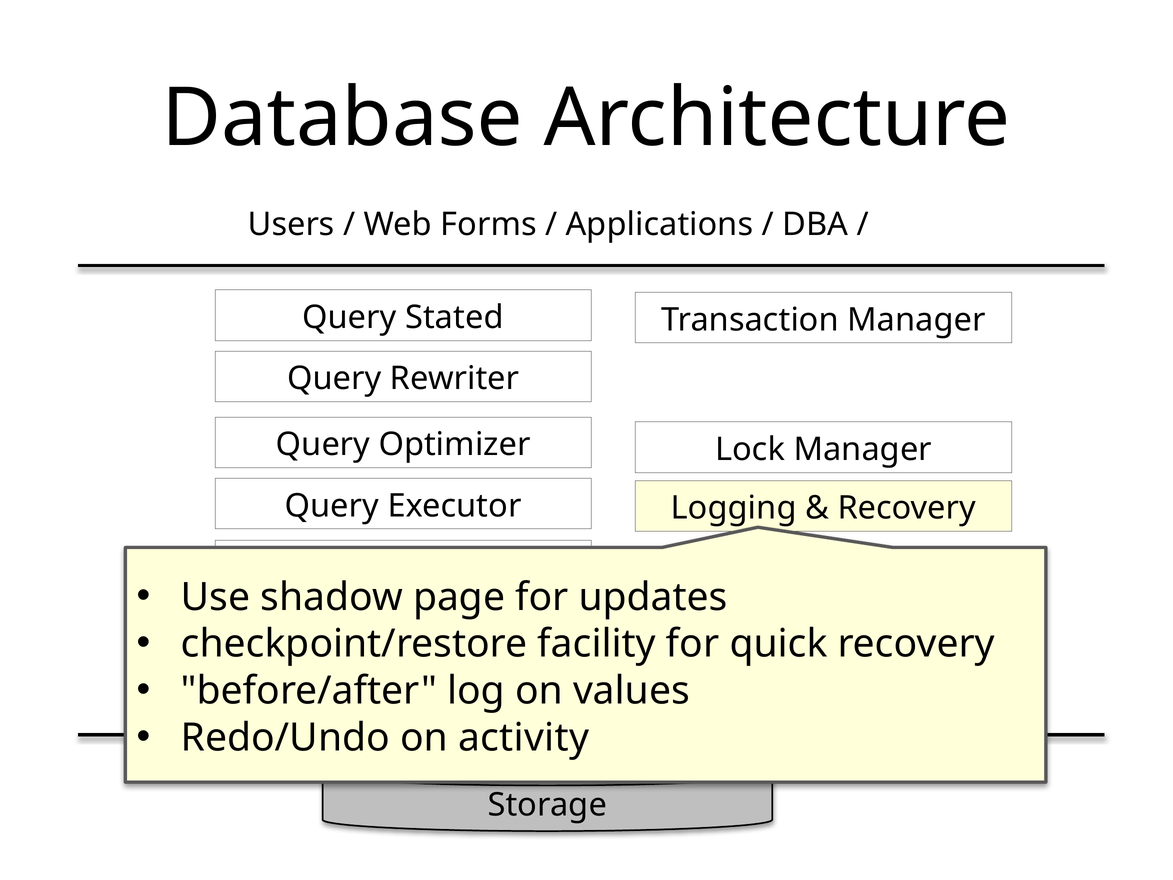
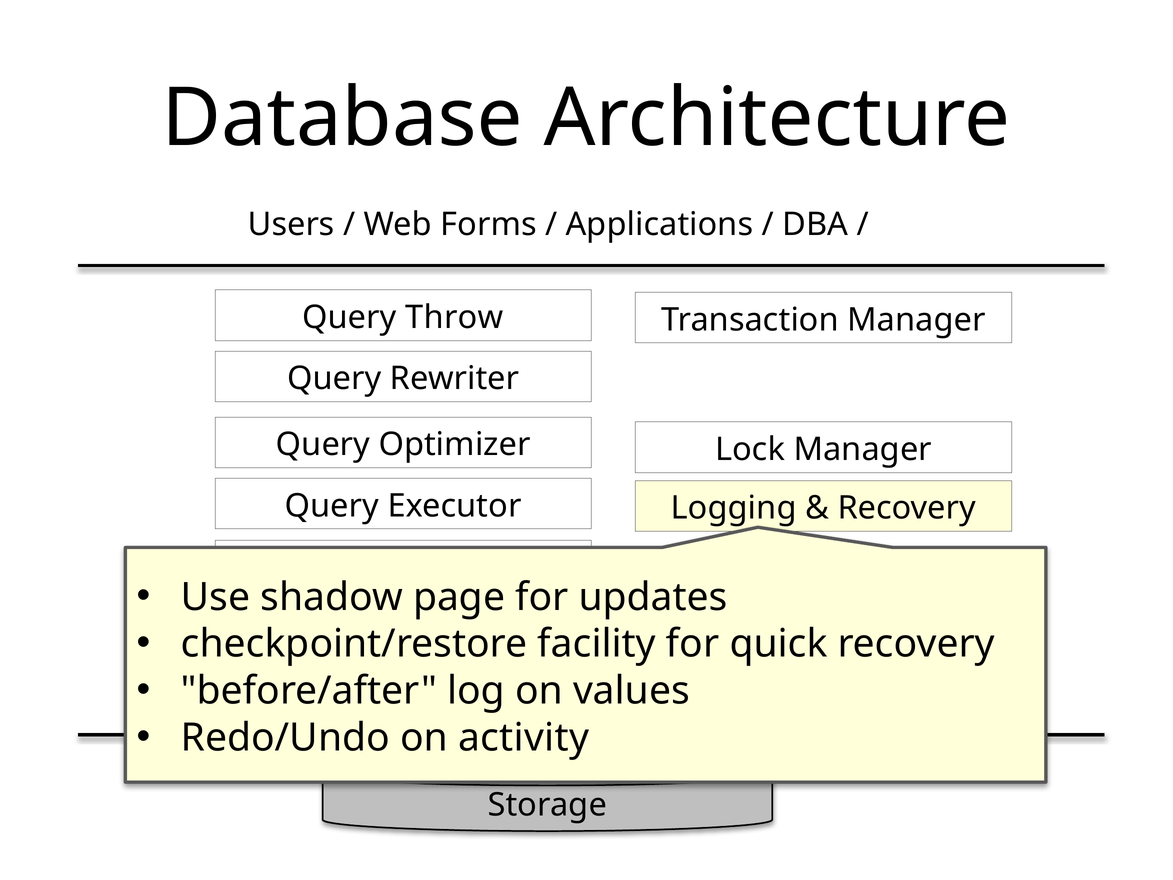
Stated: Stated -> Throw
